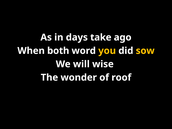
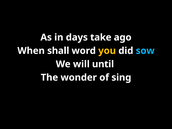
both: both -> shall
sow colour: yellow -> light blue
wise: wise -> until
roof: roof -> sing
